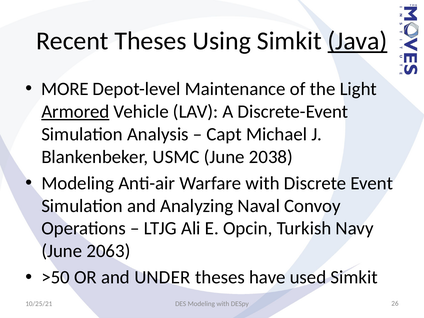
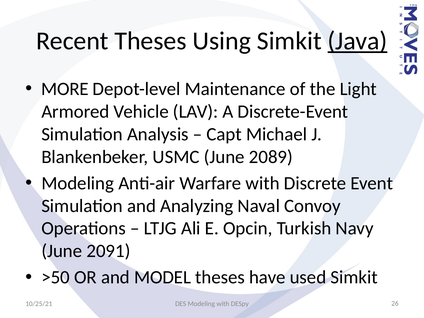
Armored underline: present -> none
2038: 2038 -> 2089
2063: 2063 -> 2091
UNDER: UNDER -> MODEL
